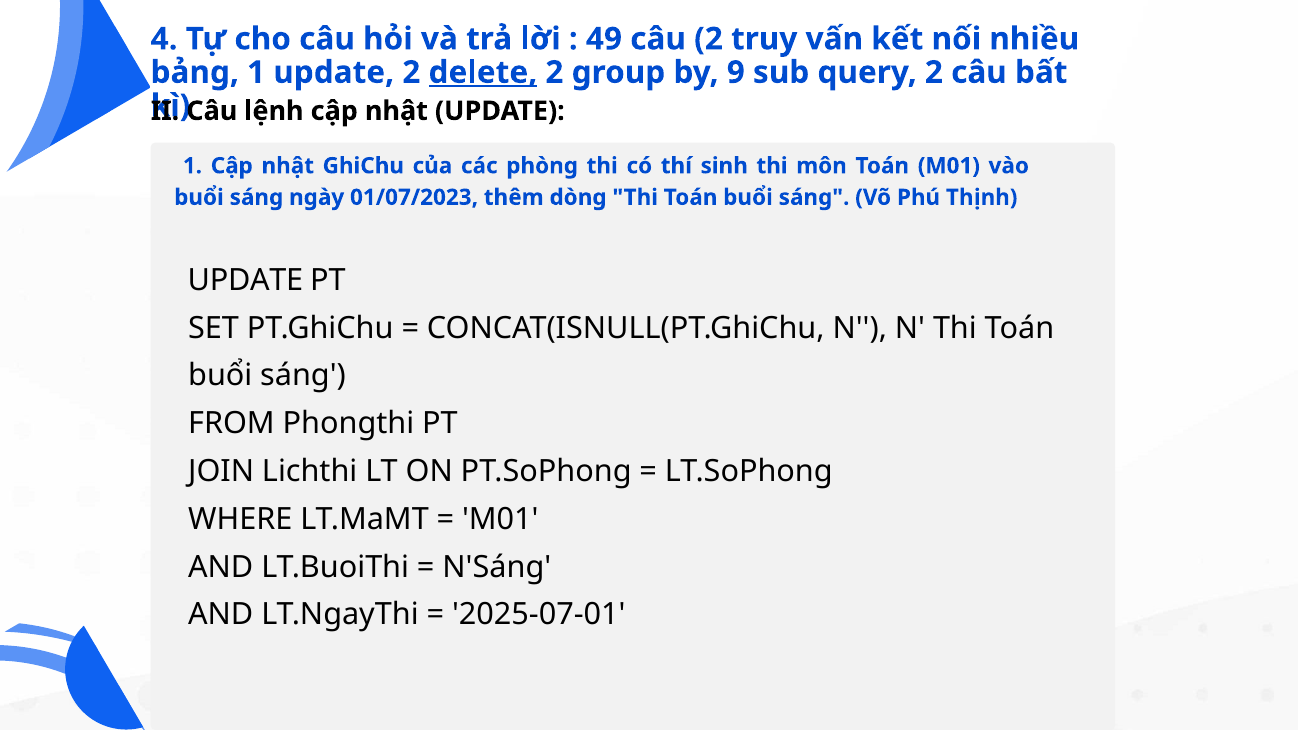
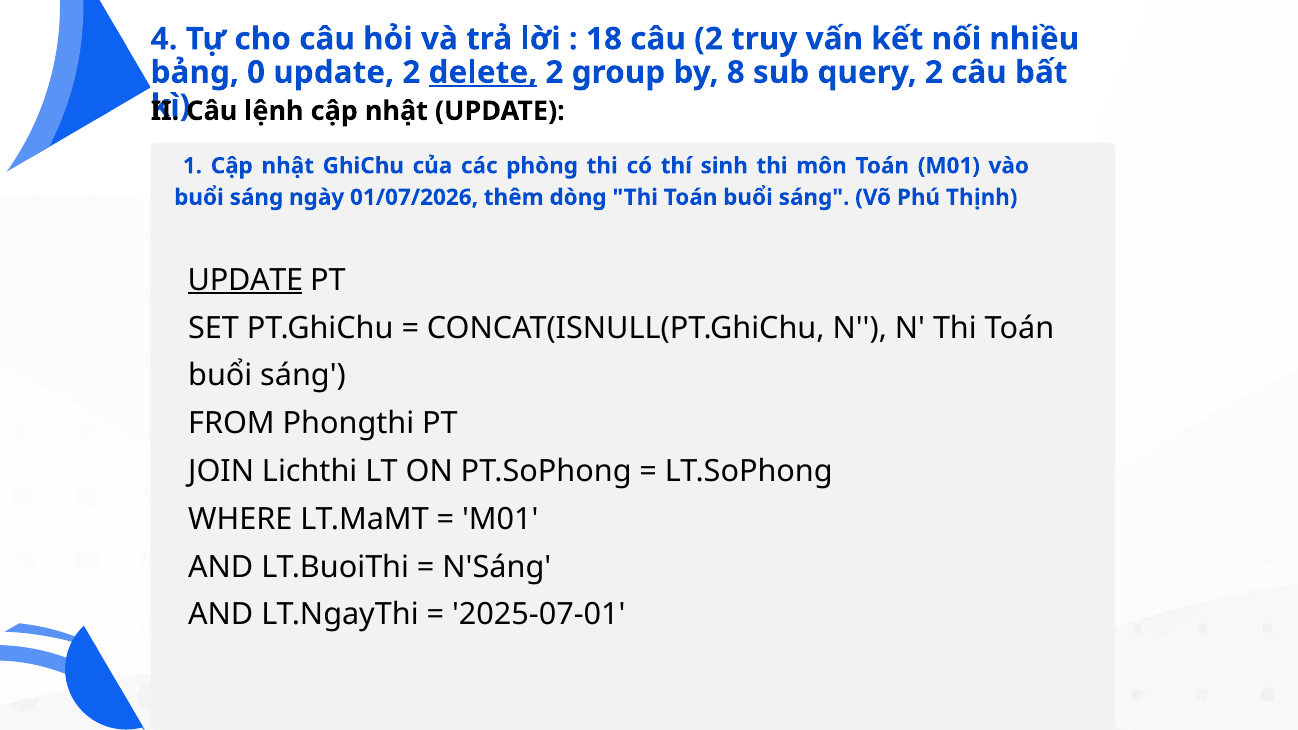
49: 49 -> 18
bảng 1: 1 -> 0
9: 9 -> 8
01/07/2023: 01/07/2023 -> 01/07/2026
UPDATE at (245, 280) underline: none -> present
